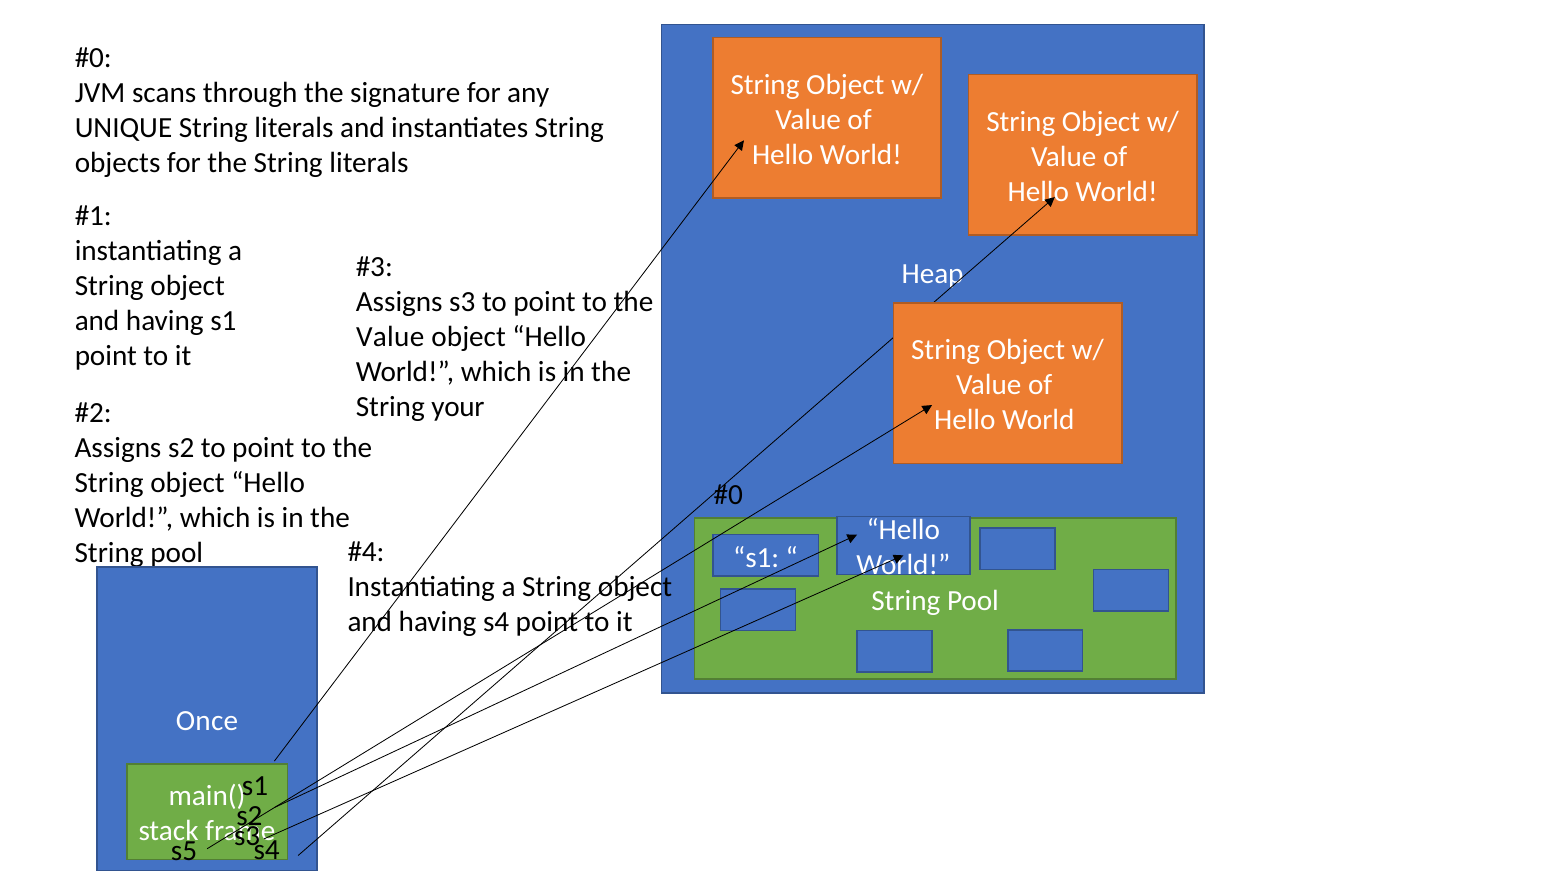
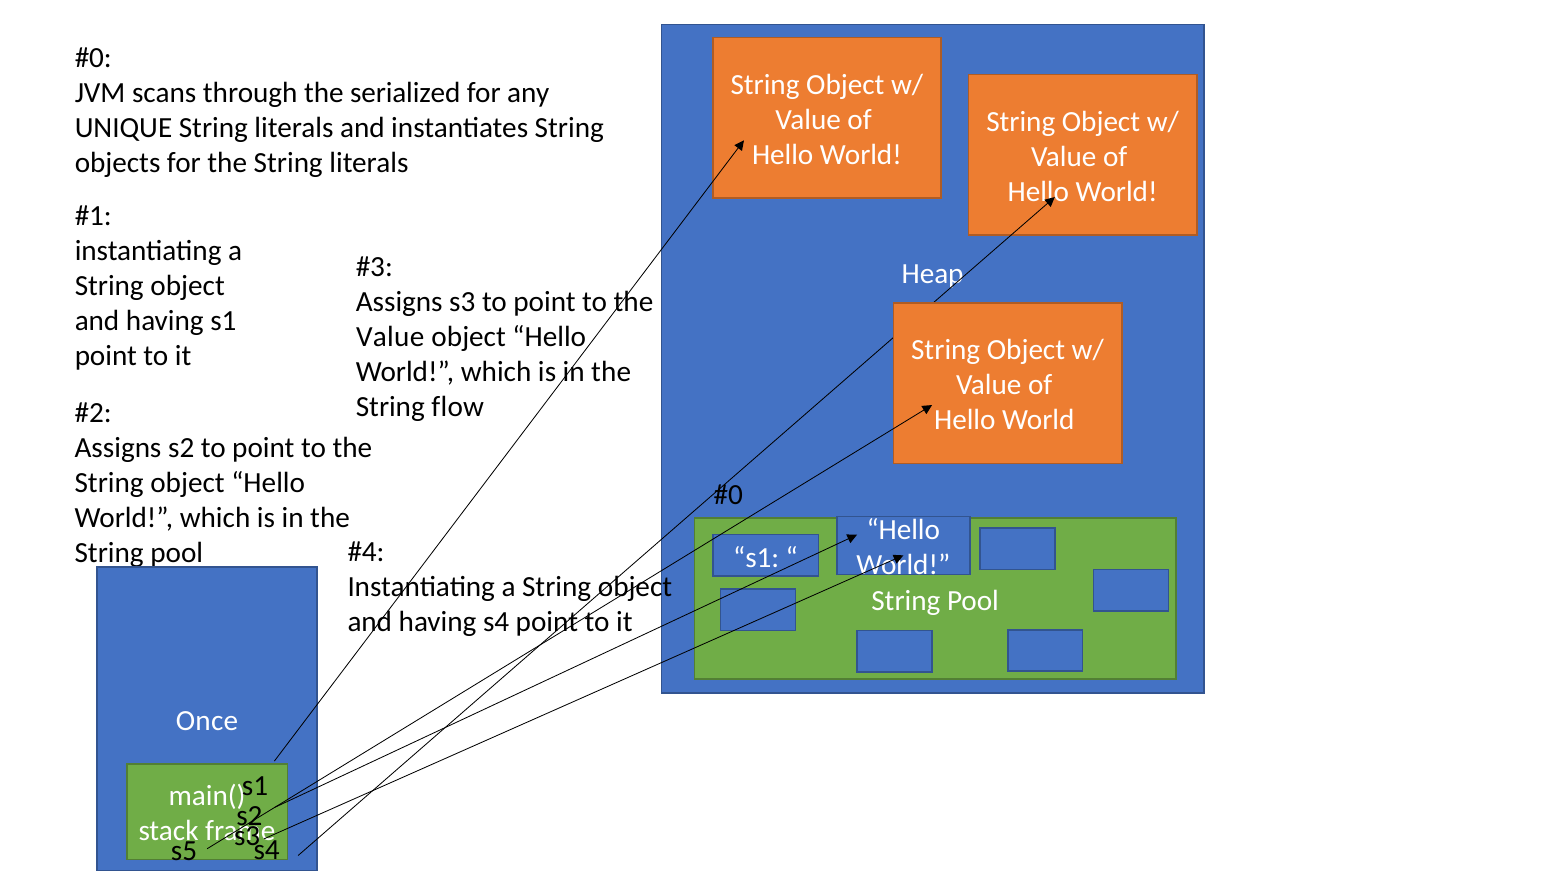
signature: signature -> serialized
your: your -> flow
